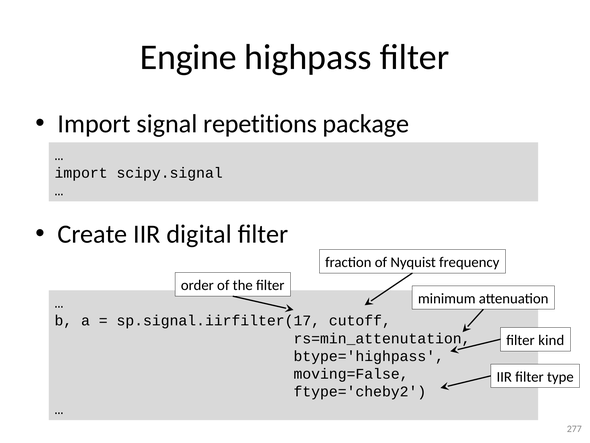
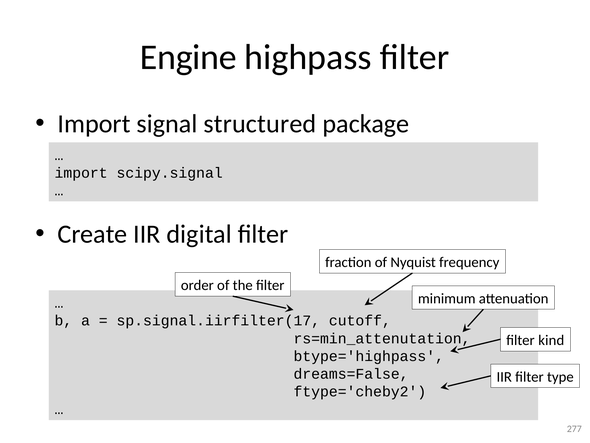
repetitions: repetitions -> structured
moving=False: moving=False -> dreams=False
